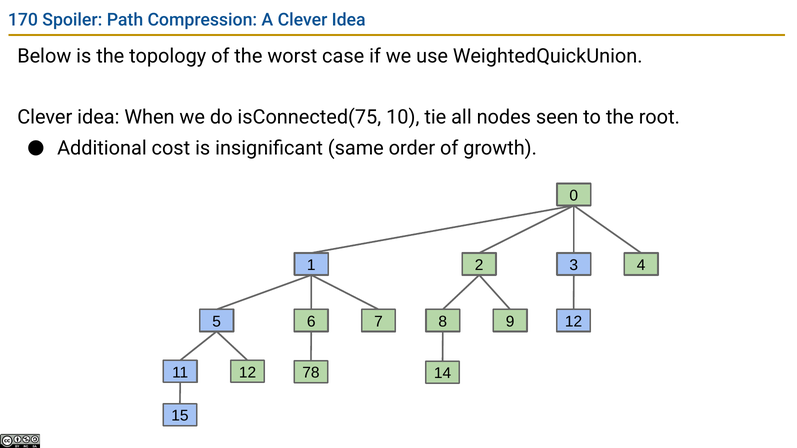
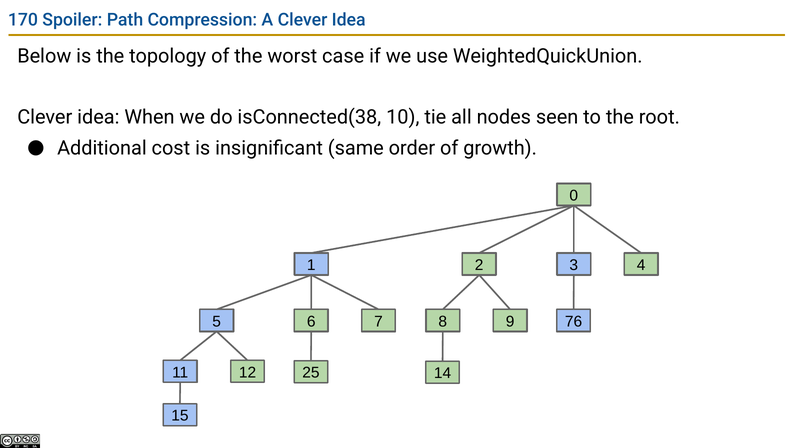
isConnected(75: isConnected(75 -> isConnected(38
9 12: 12 -> 76
78: 78 -> 25
